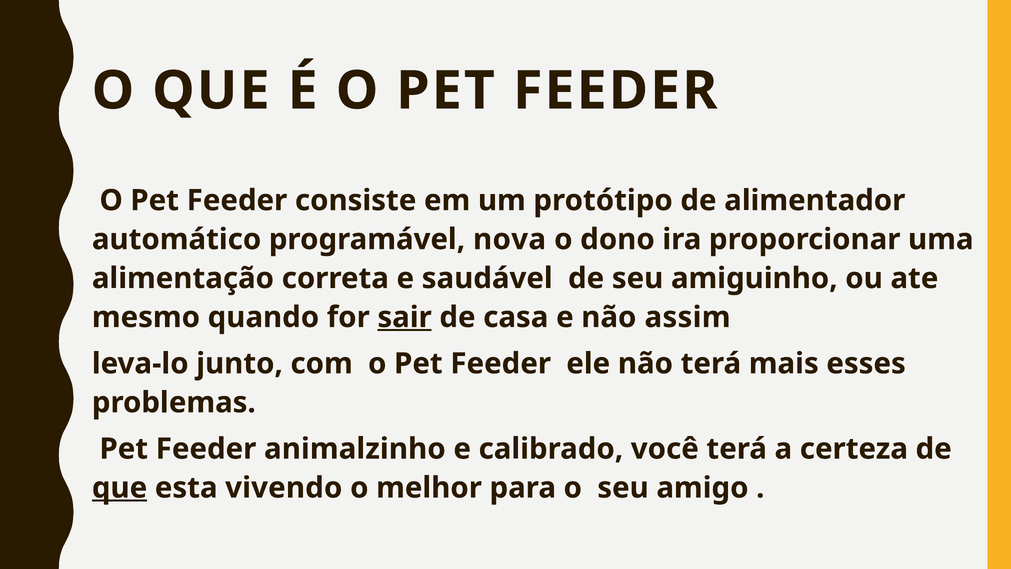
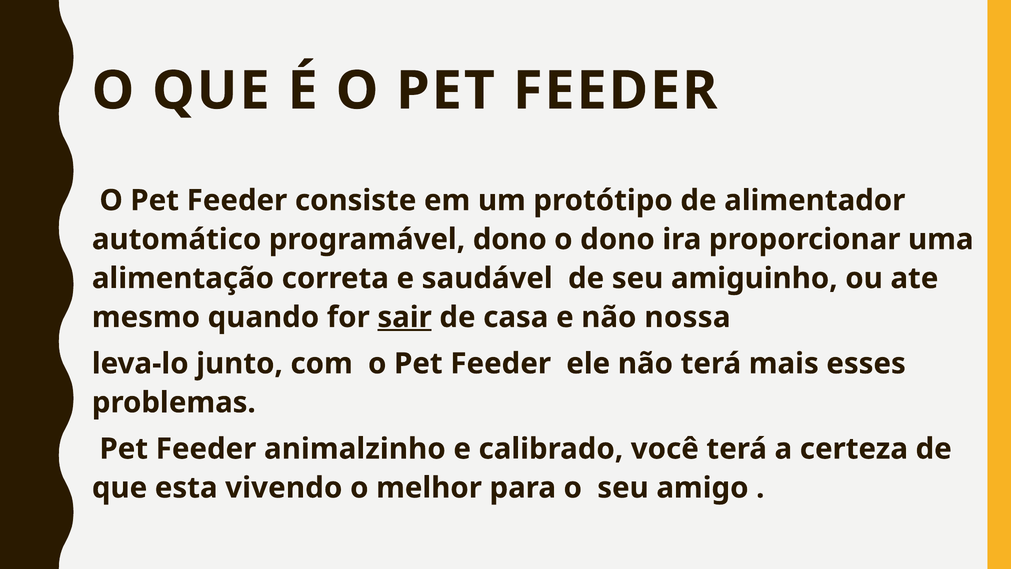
programável nova: nova -> dono
assim: assim -> nossa
que at (120, 488) underline: present -> none
